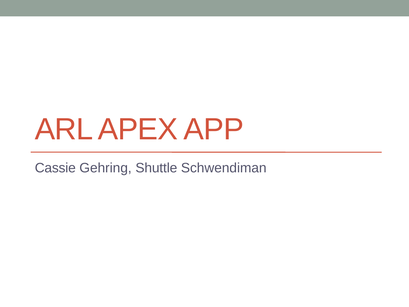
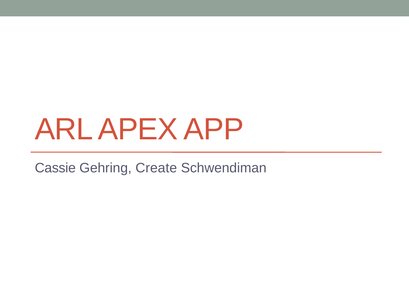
Shuttle: Shuttle -> Create
